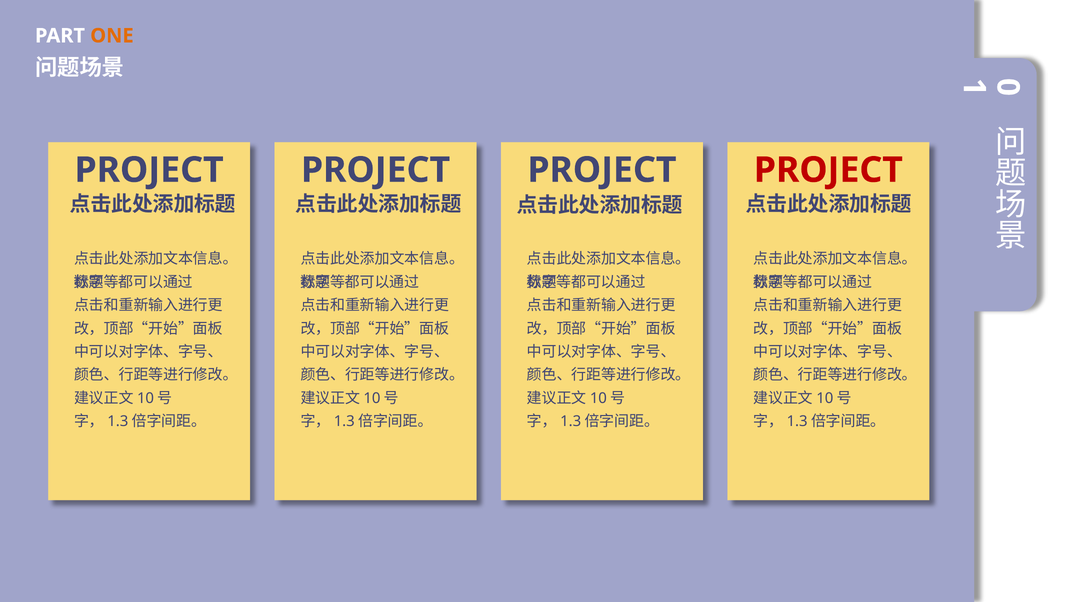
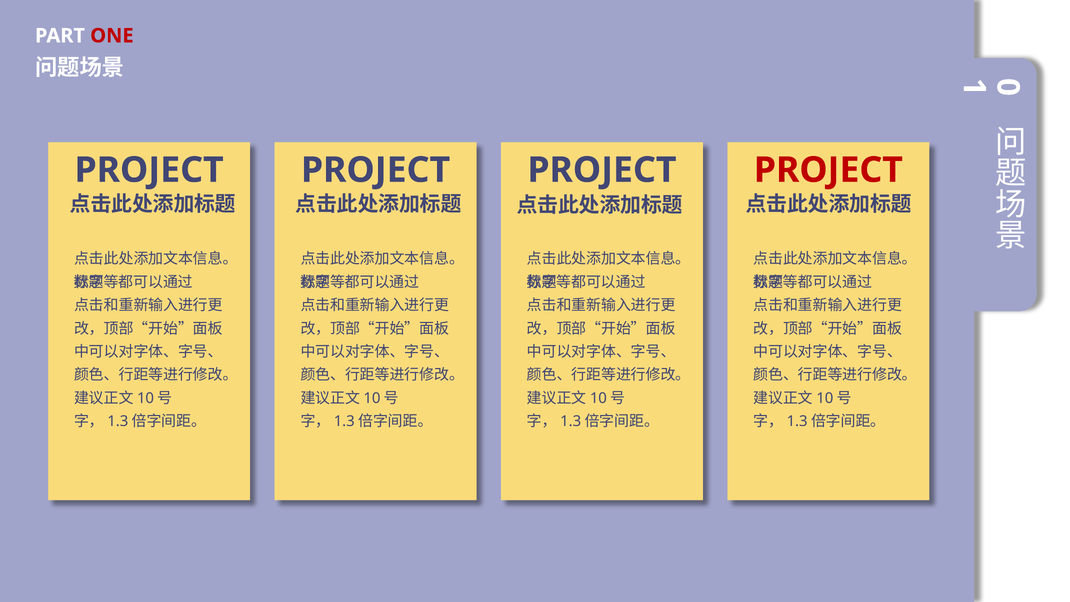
ONE colour: orange -> red
